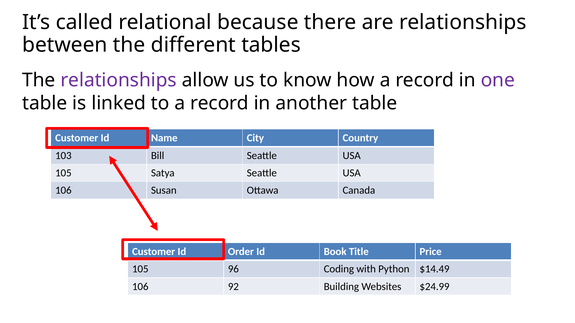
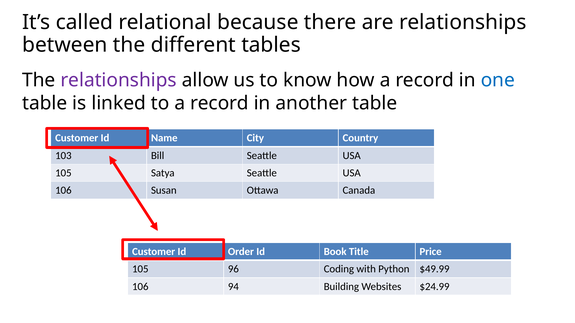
one colour: purple -> blue
$14.49: $14.49 -> $49.99
92: 92 -> 94
